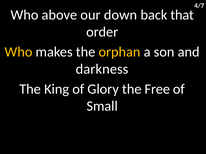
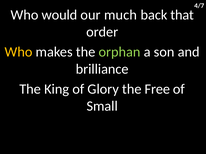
above: above -> would
down: down -> much
orphan colour: yellow -> light green
darkness: darkness -> brilliance
